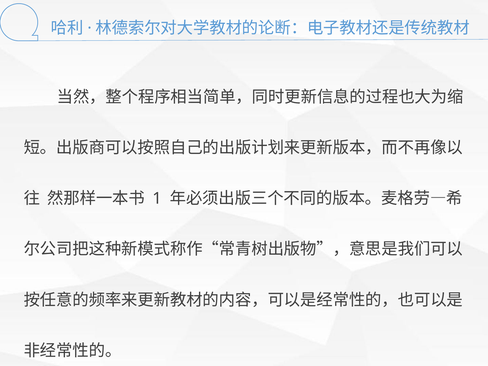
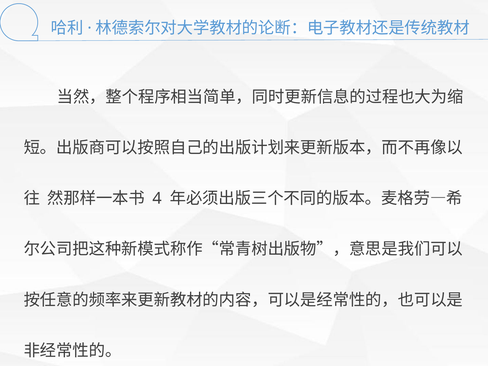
1: 1 -> 4
